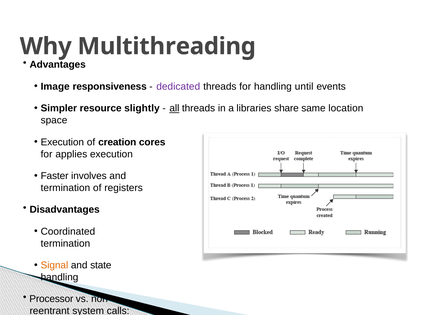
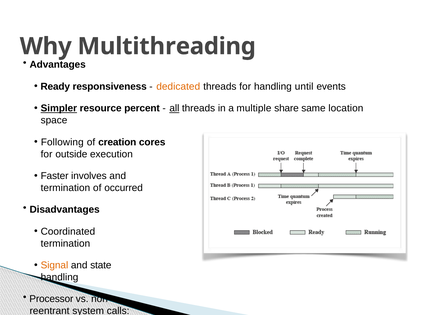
Image: Image -> Ready
dedicated colour: purple -> orange
Simpler underline: none -> present
slightly: slightly -> percent
libraries: libraries -> multiple
Execution at (62, 143): Execution -> Following
applies: applies -> outside
registers: registers -> occurred
